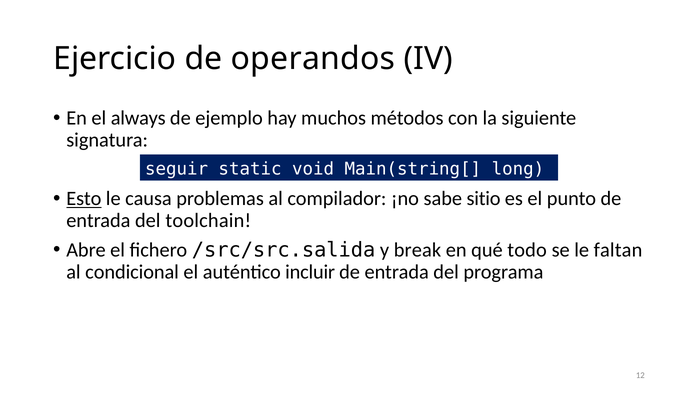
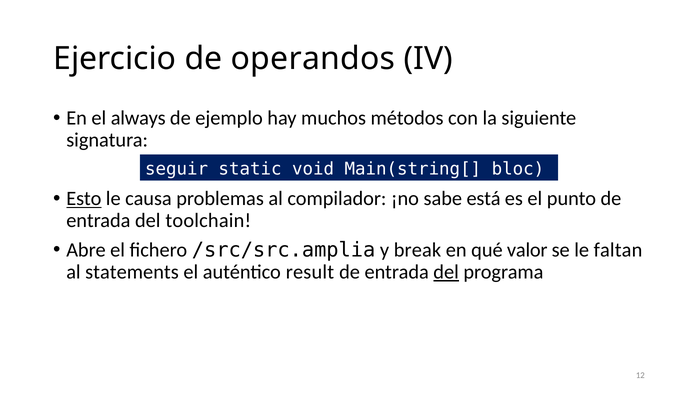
long: long -> bloc
sitio: sitio -> está
/src/src.salida: /src/src.salida -> /src/src.amplia
todo: todo -> valor
condicional: condicional -> statements
incluir: incluir -> result
del at (446, 272) underline: none -> present
